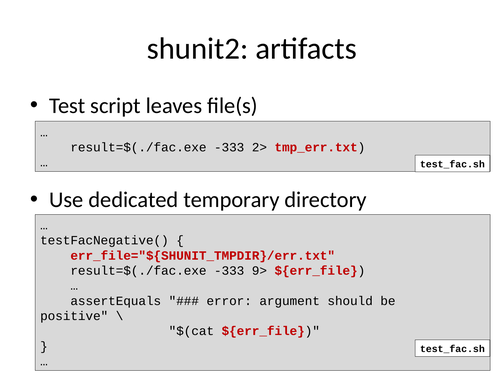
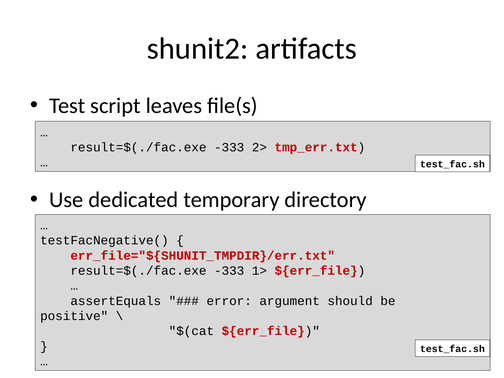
9>: 9> -> 1>
